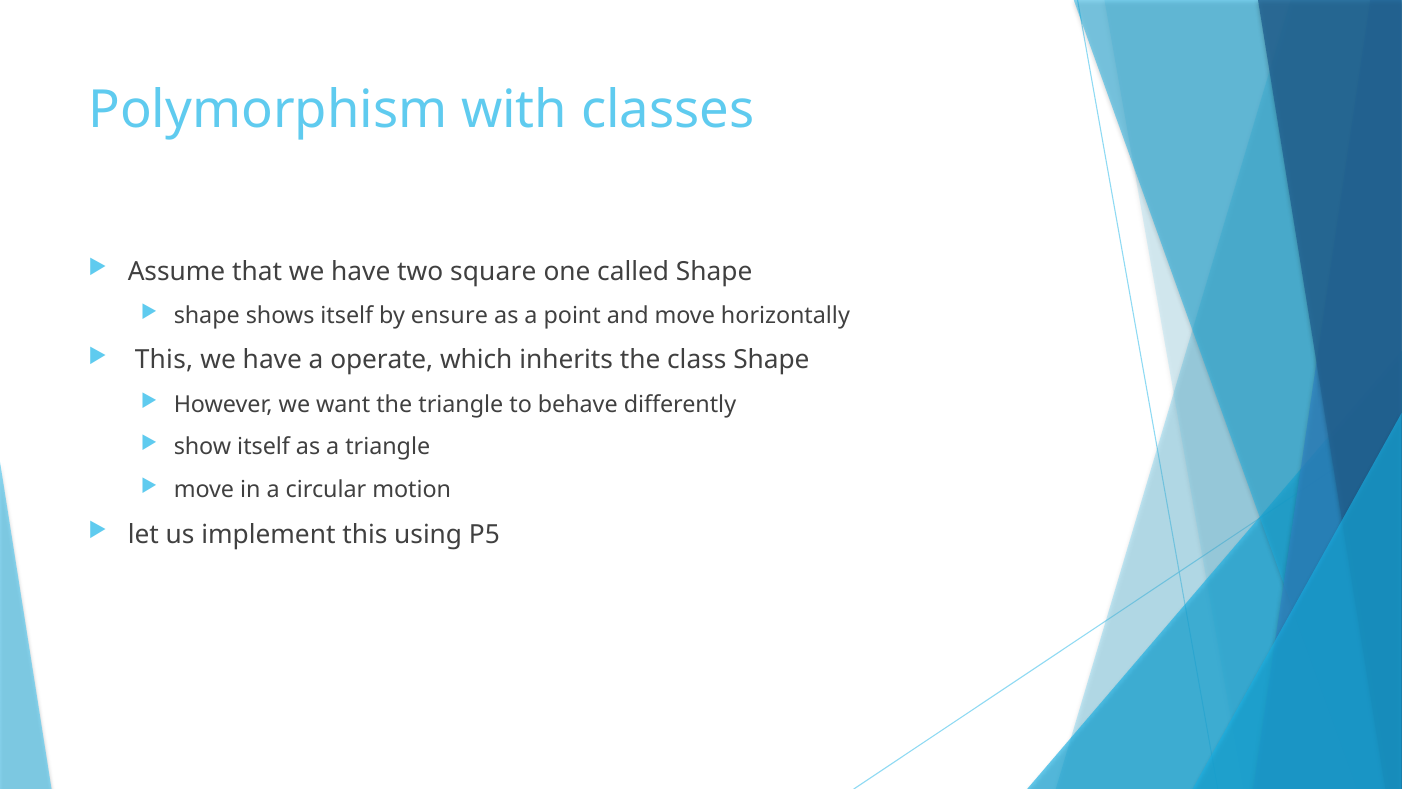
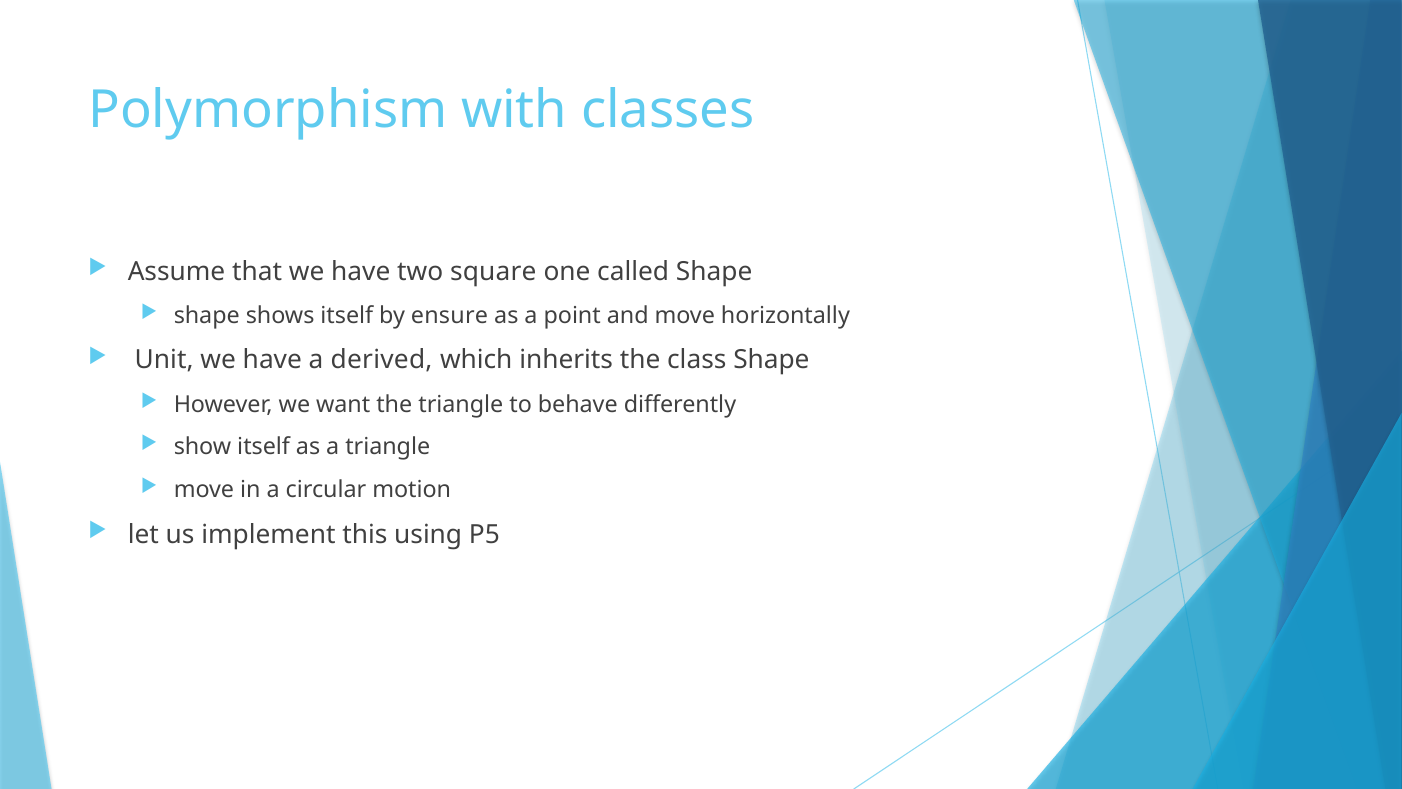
This at (164, 360): This -> Unit
operate: operate -> derived
